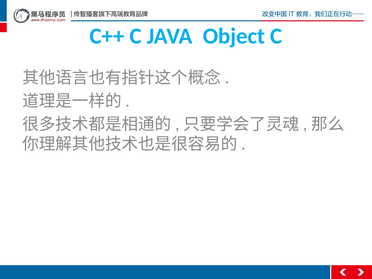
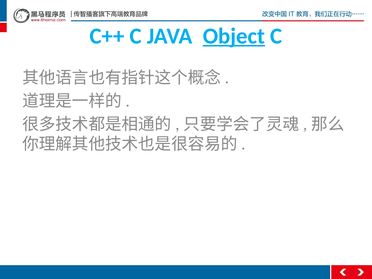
Object underline: none -> present
